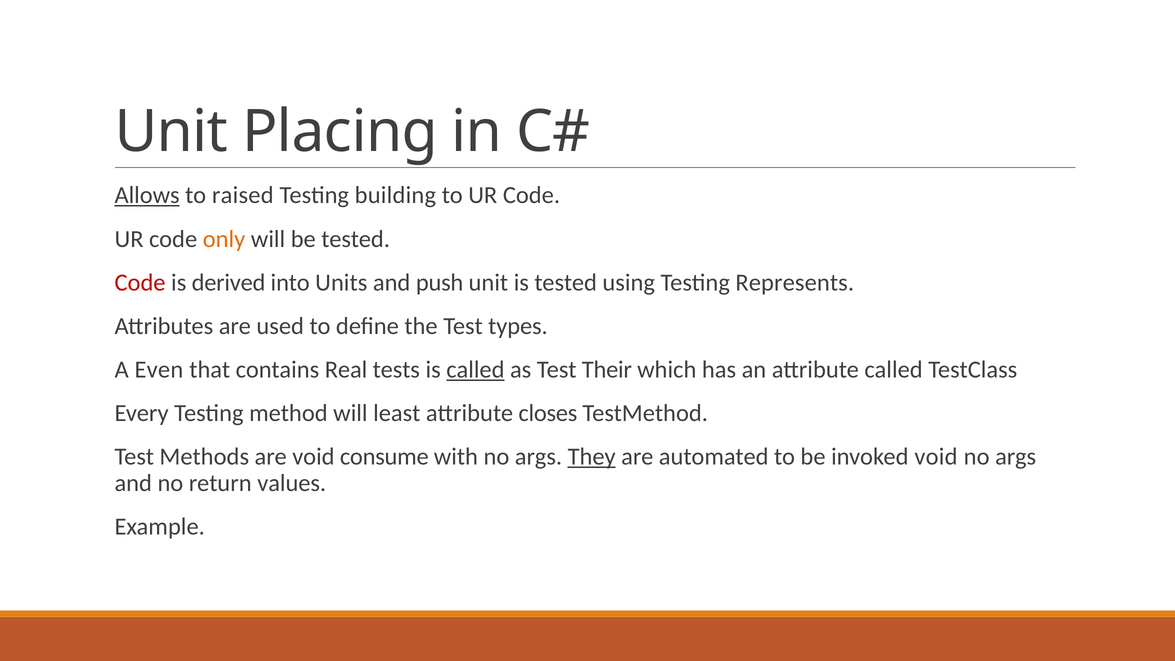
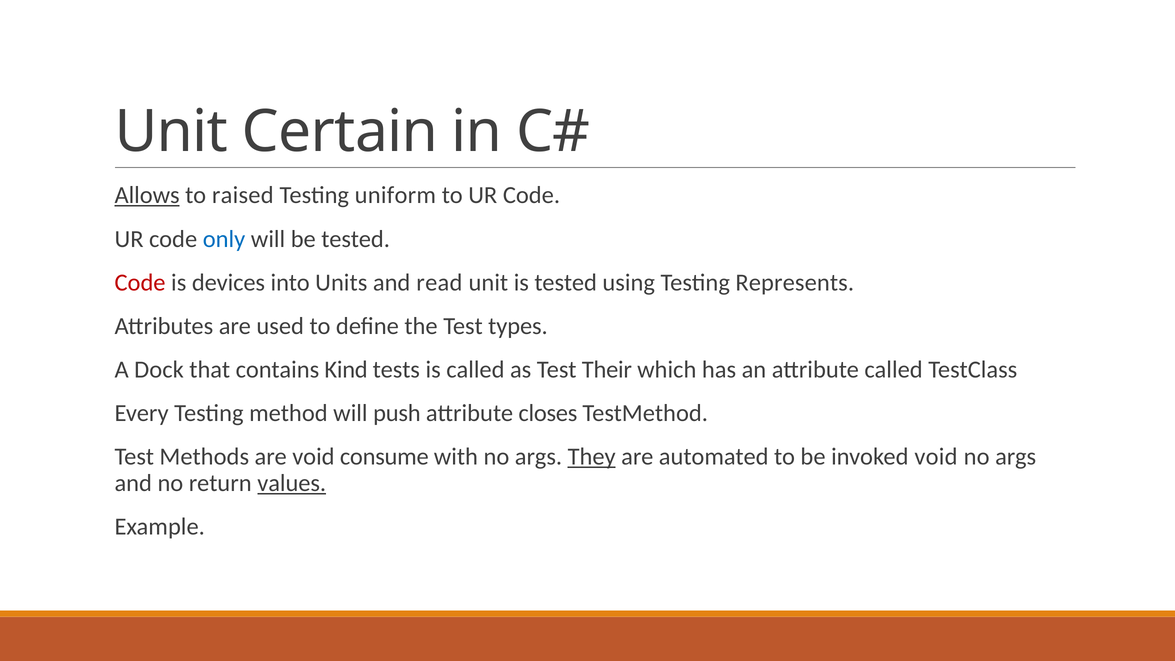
Placing: Placing -> Certain
building: building -> uniform
only colour: orange -> blue
derived: derived -> devices
push: push -> read
Even: Even -> Dock
Real: Real -> Kind
called at (475, 370) underline: present -> none
least: least -> push
values underline: none -> present
